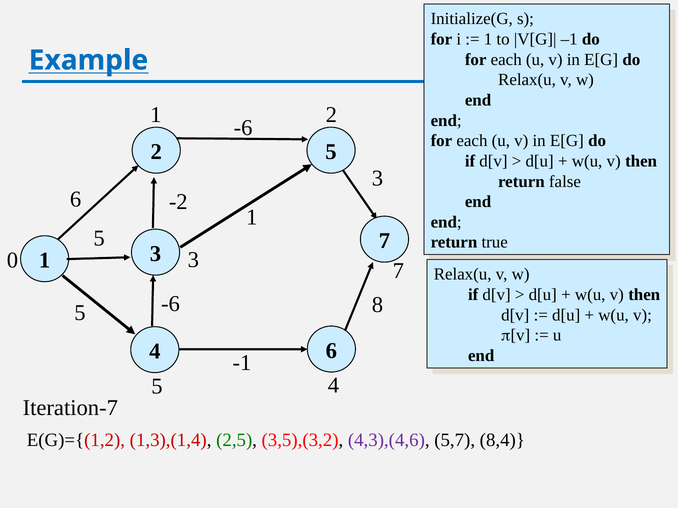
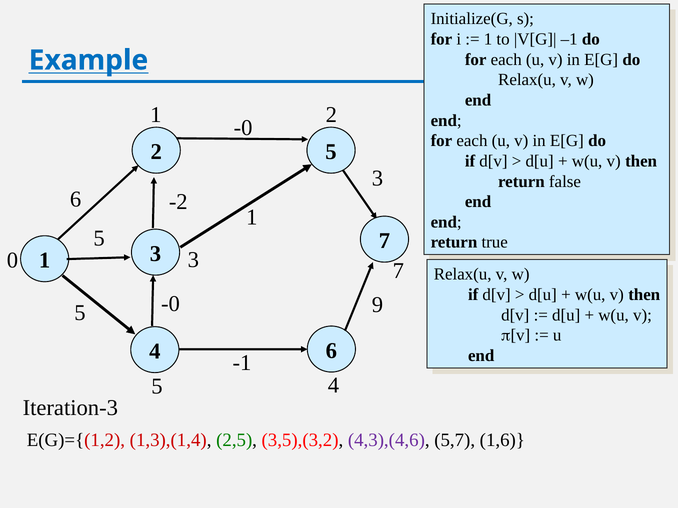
-6 at (243, 128): -6 -> -0
-6 at (170, 304): -6 -> -0
8: 8 -> 9
Iteration-7: Iteration-7 -> Iteration-3
8,4: 8,4 -> 1,6
